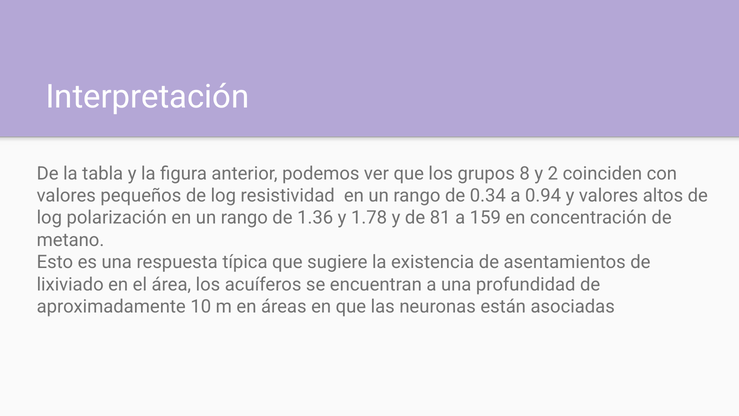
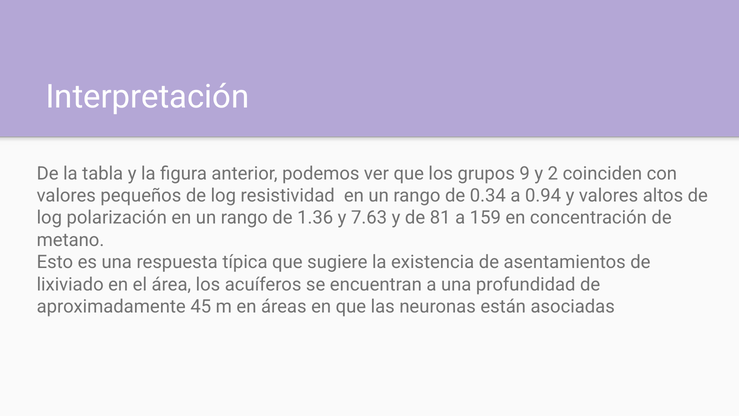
8: 8 -> 9
1.78: 1.78 -> 7.63
10: 10 -> 45
